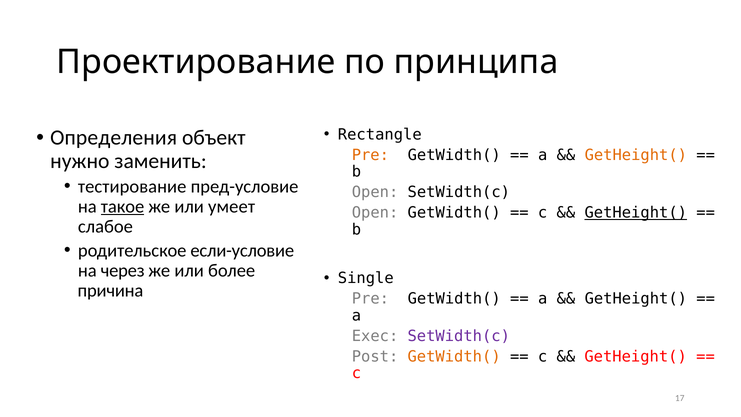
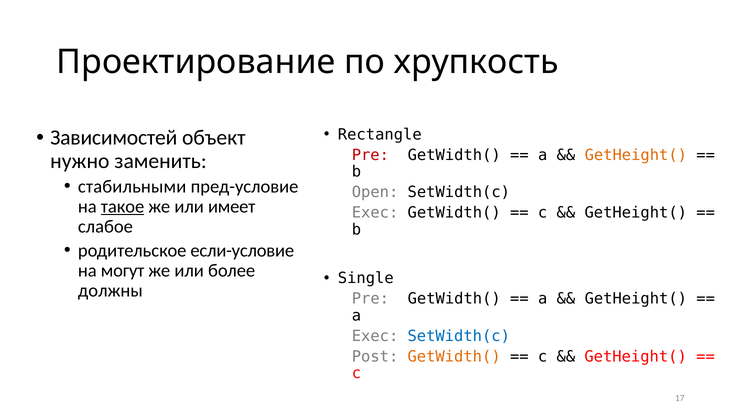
принципа: принципа -> хрупкость
Определения: Определения -> Зависимостей
Pre at (370, 155) colour: orange -> red
тестирование: тестирование -> стабильными
умеет: умеет -> имеет
Open at (375, 213): Open -> Exec
GetHeight( at (636, 213) underline: present -> none
через: через -> могут
причина: причина -> должны
SetWidth(c at (459, 336) colour: purple -> blue
